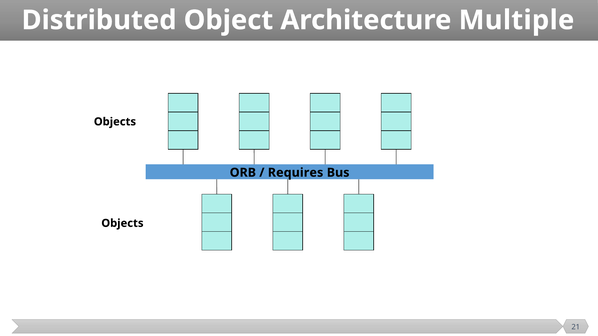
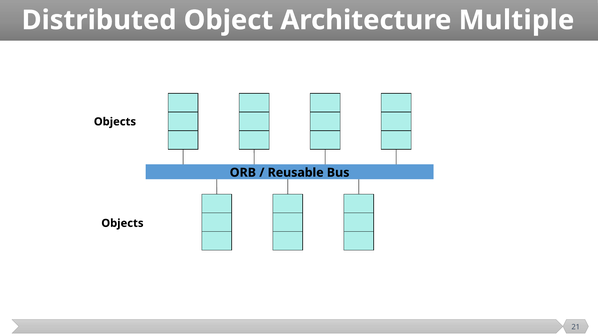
Requires: Requires -> Reusable
